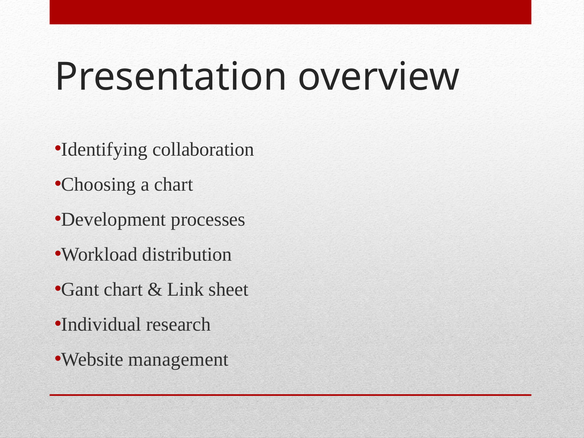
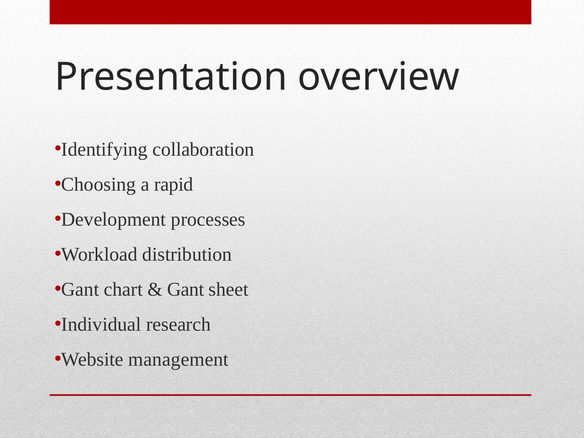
a chart: chart -> rapid
Link at (186, 289): Link -> Gant
